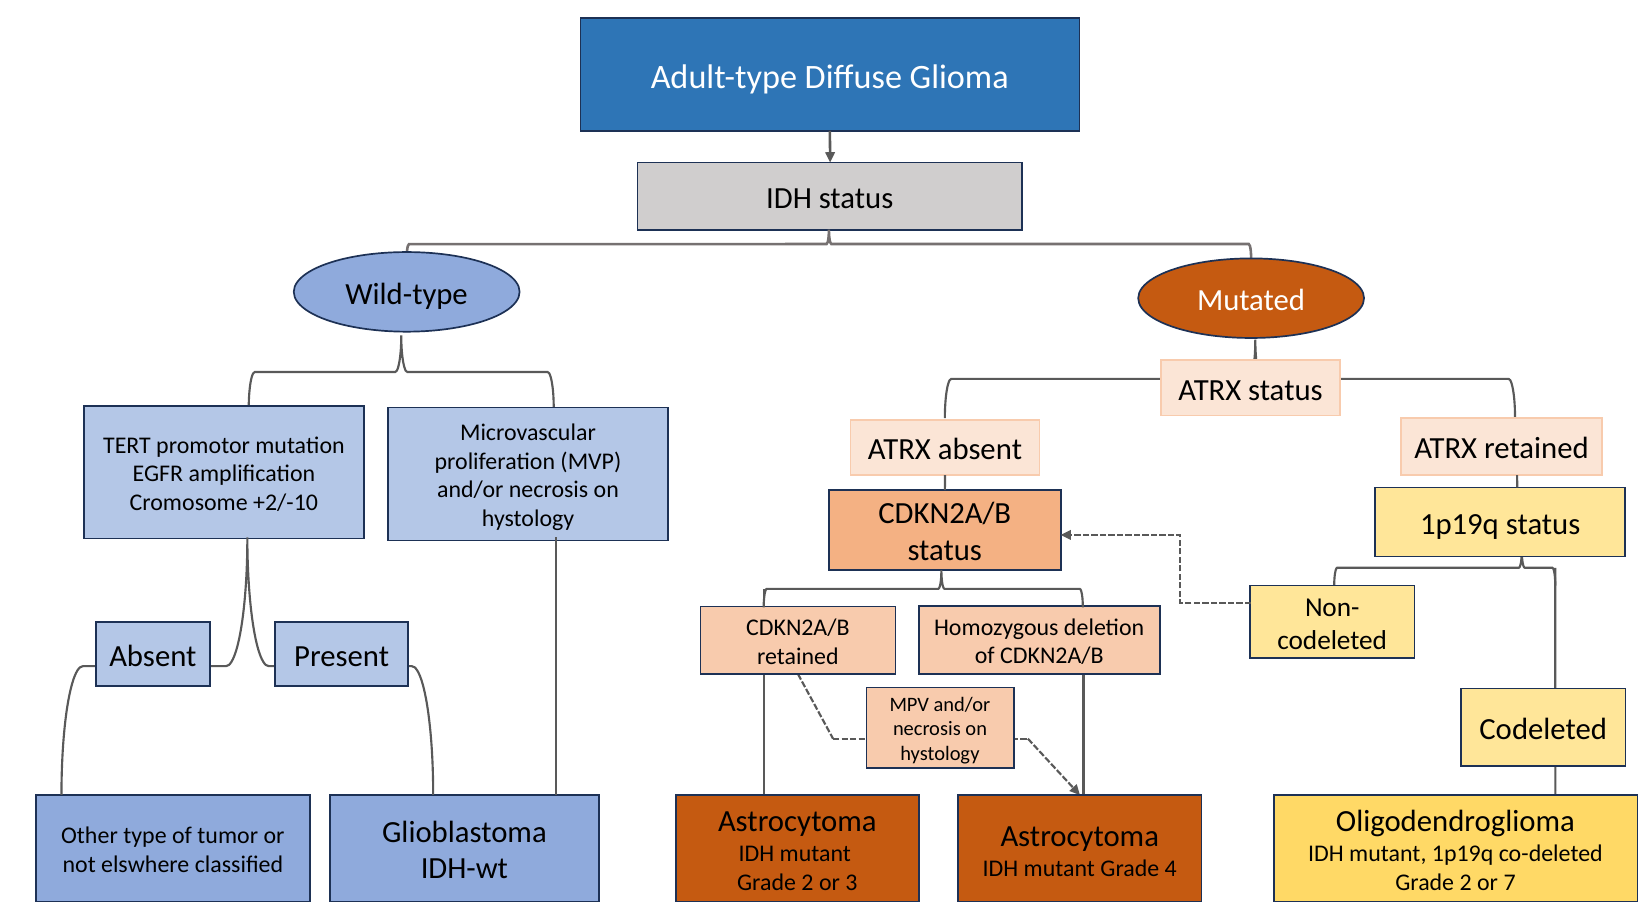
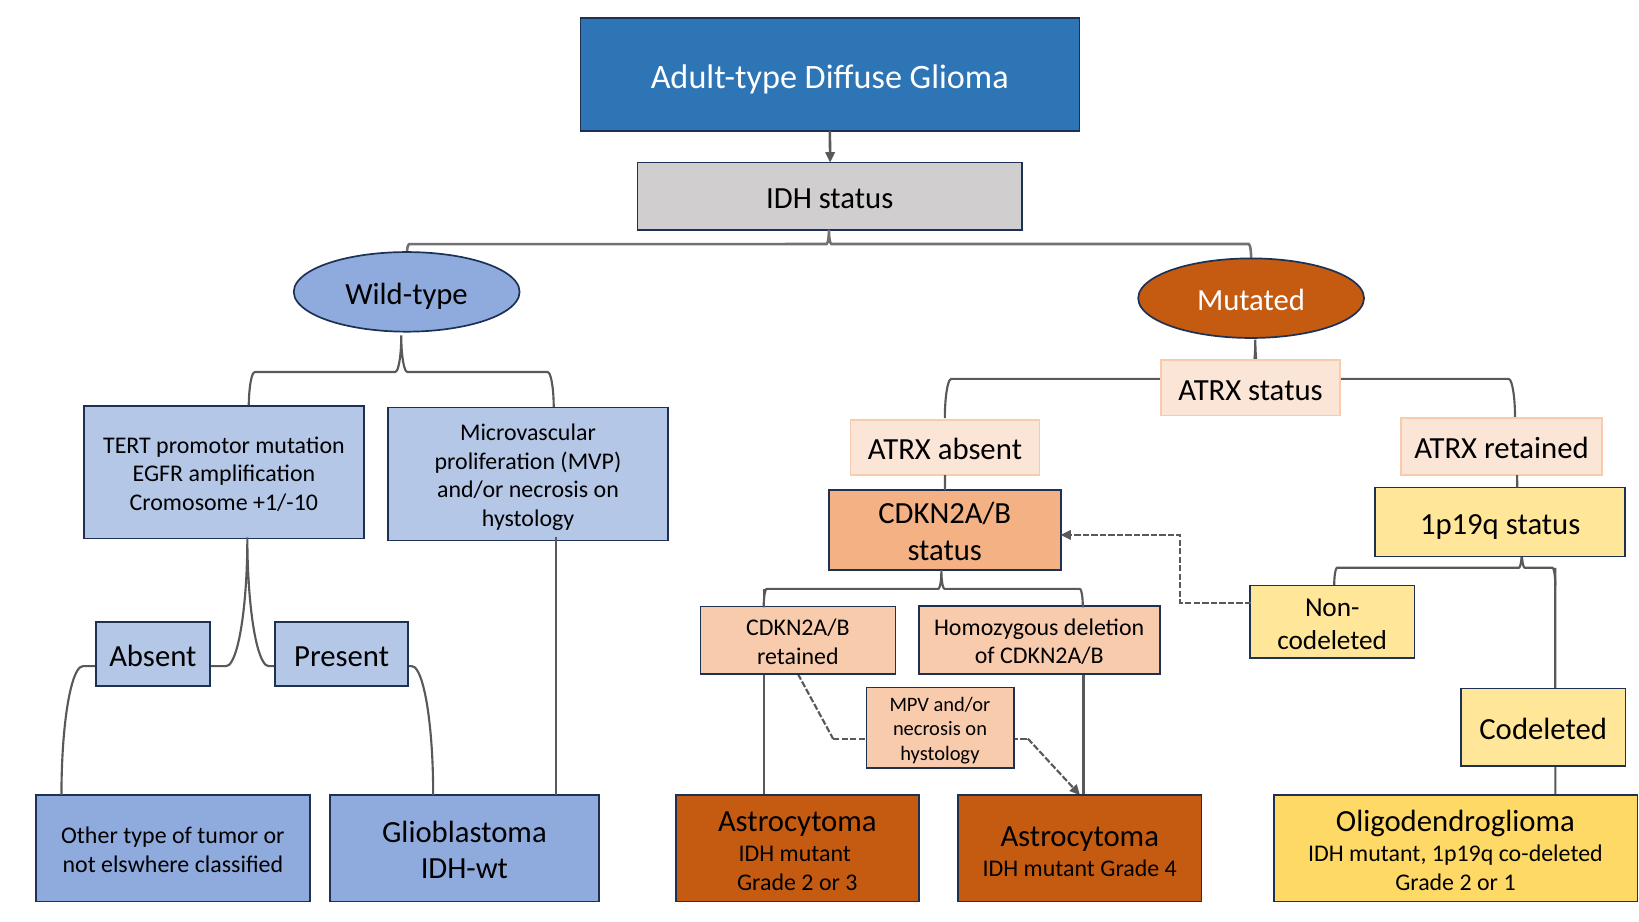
+2/-10: +2/-10 -> +1/-10
7: 7 -> 1
